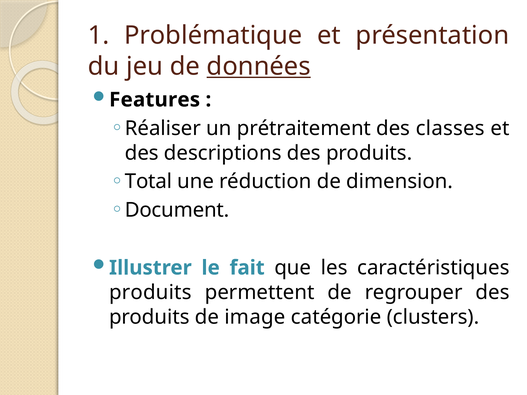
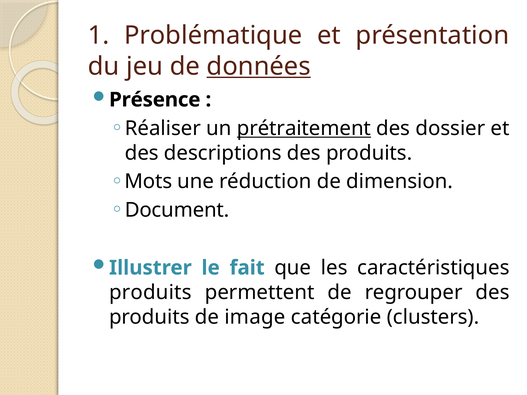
Features: Features -> Présence
prétraitement underline: none -> present
classes: classes -> dossier
Total: Total -> Mots
